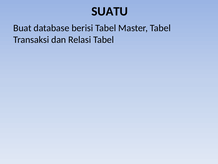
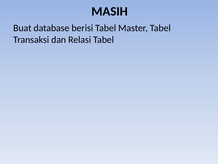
SUATU: SUATU -> MASIH
